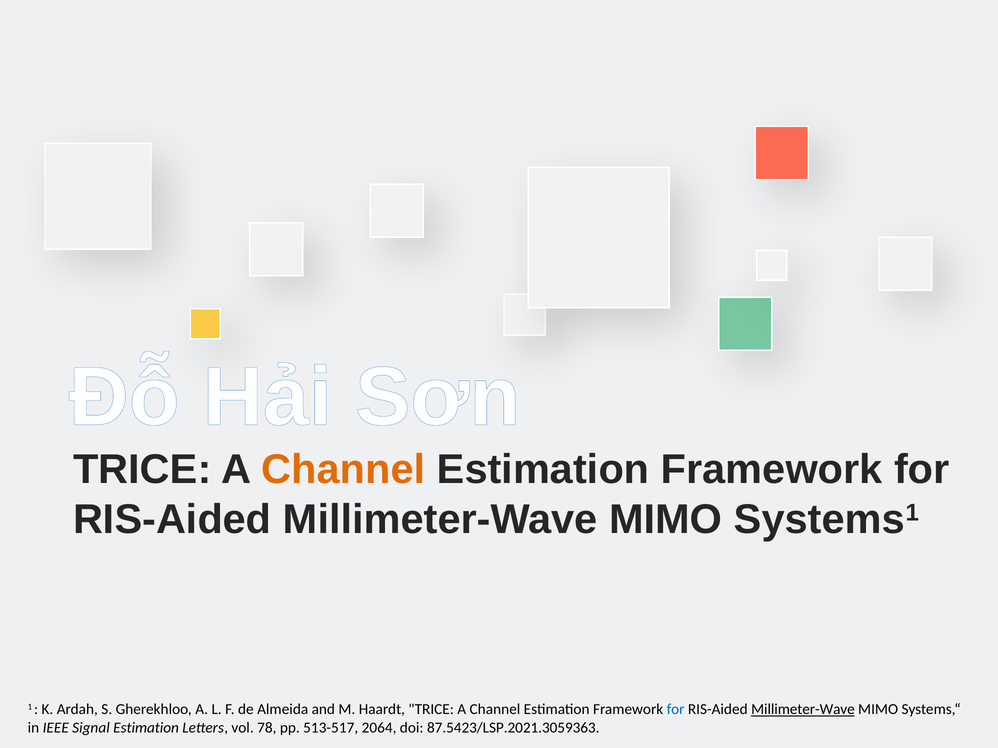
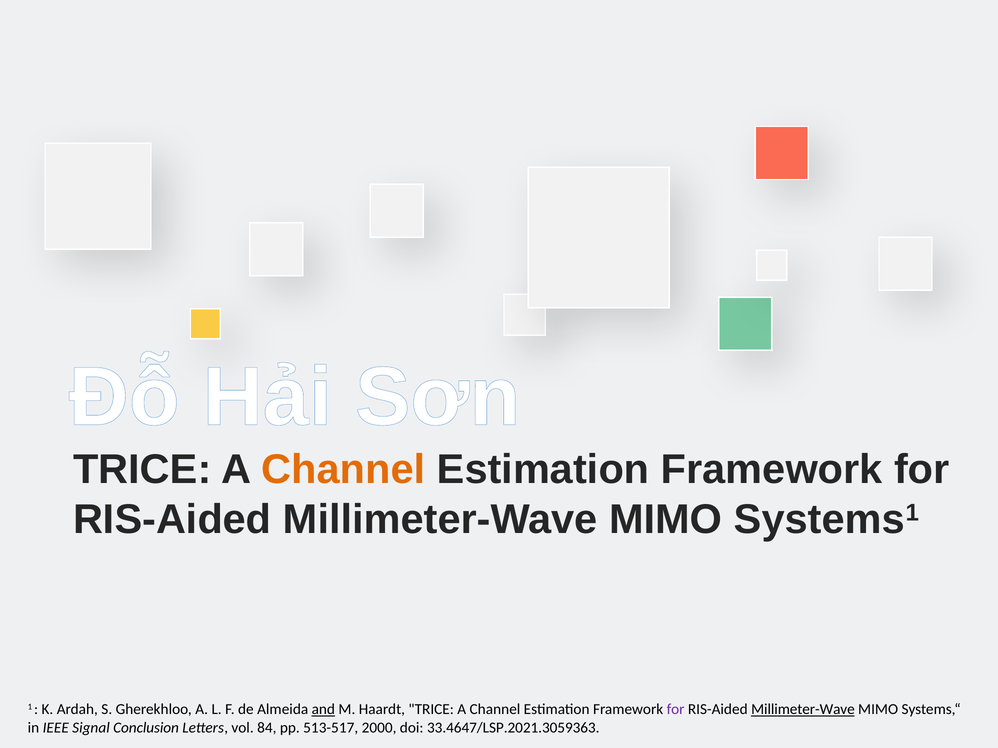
and underline: none -> present
for at (676, 710) colour: blue -> purple
Signal Estimation: Estimation -> Conclusion
78: 78 -> 84
2064: 2064 -> 2000
87.5423/LSP.2021.3059363: 87.5423/LSP.2021.3059363 -> 33.4647/LSP.2021.3059363
